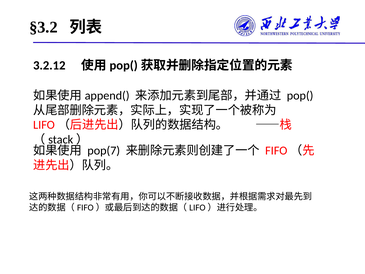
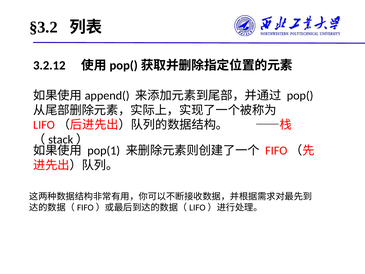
pop(7: pop(7 -> pop(1
